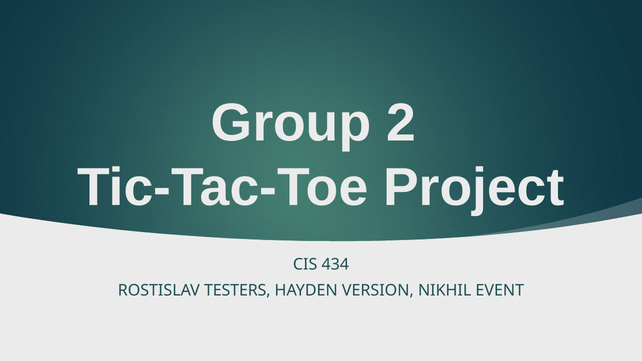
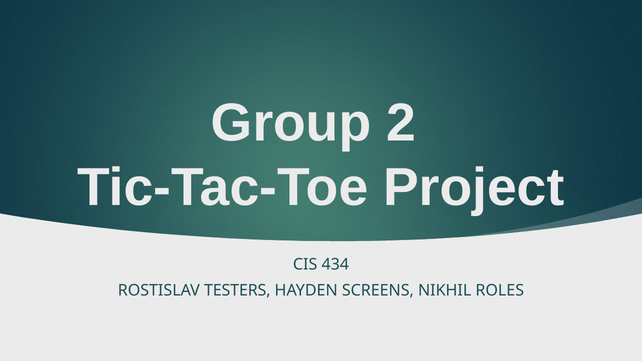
VERSION: VERSION -> SCREENS
EVENT: EVENT -> ROLES
